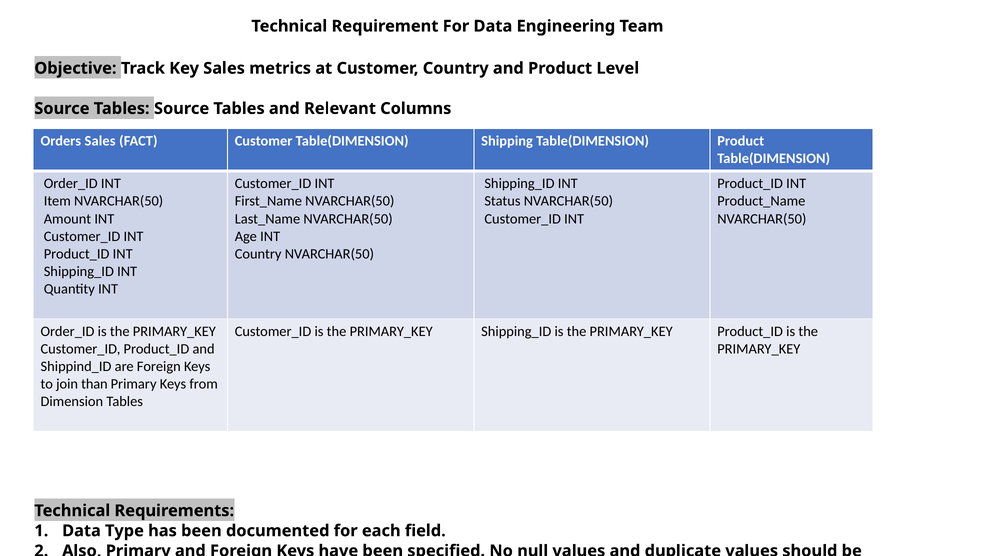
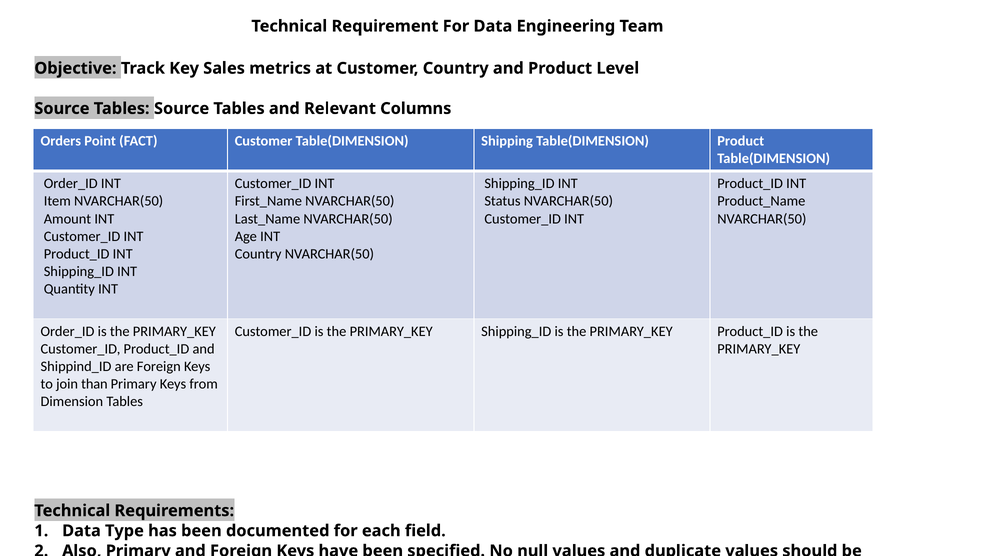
Orders Sales: Sales -> Point
